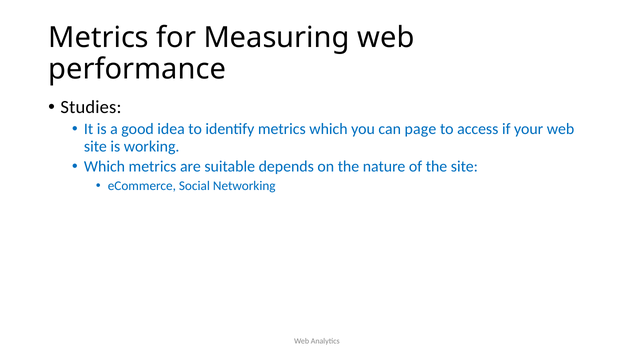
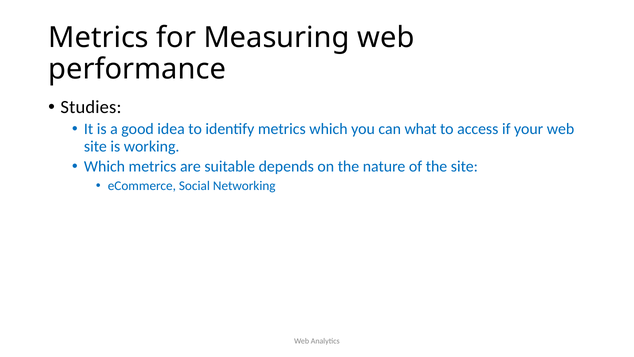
page: page -> what
